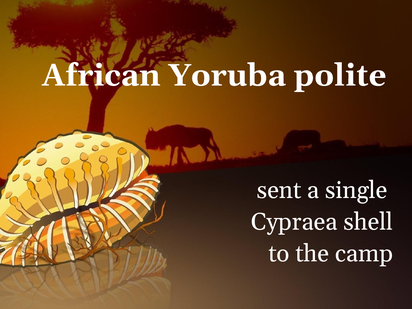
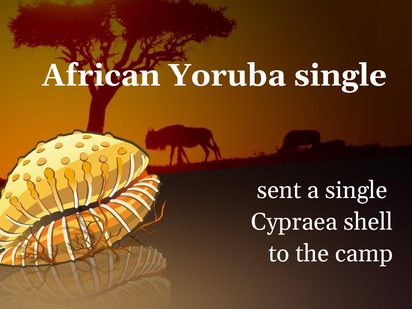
Yoruba polite: polite -> single
